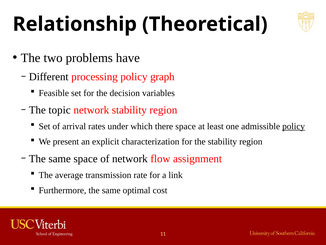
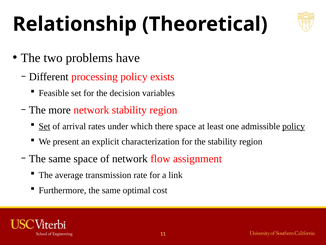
graph: graph -> exists
topic: topic -> more
Set at (44, 126) underline: none -> present
